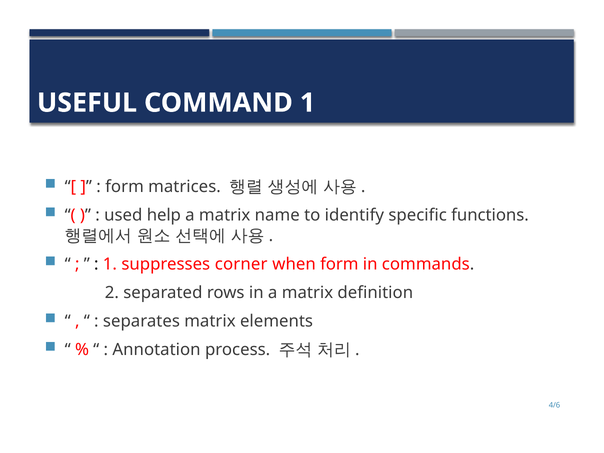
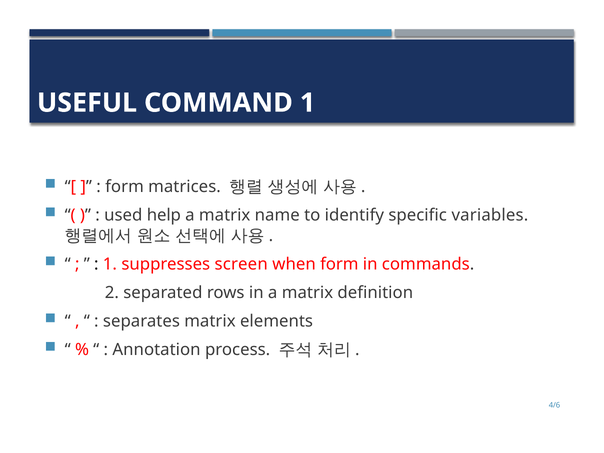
functions: functions -> variables
corner: corner -> screen
